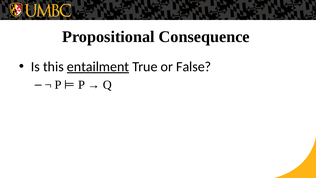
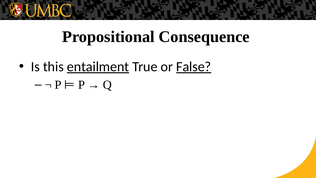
False underline: none -> present
